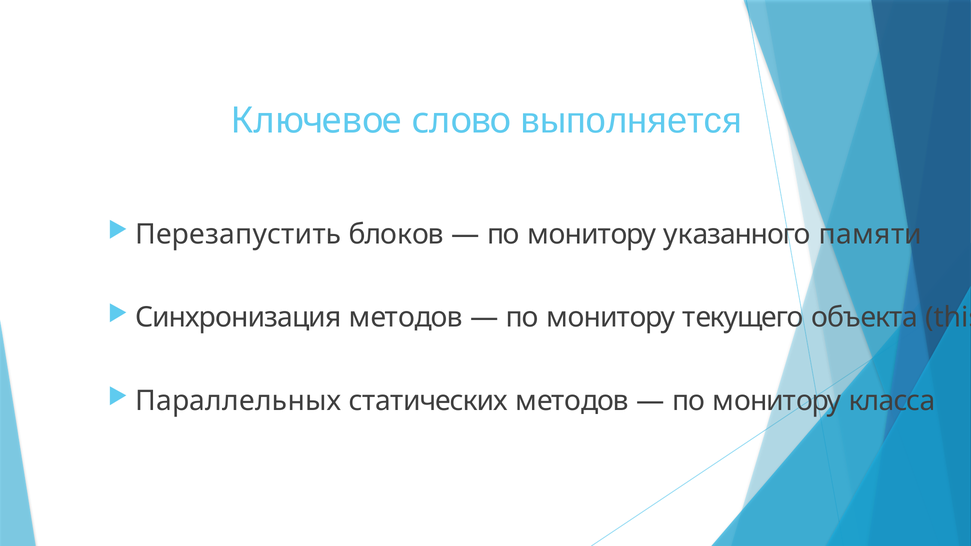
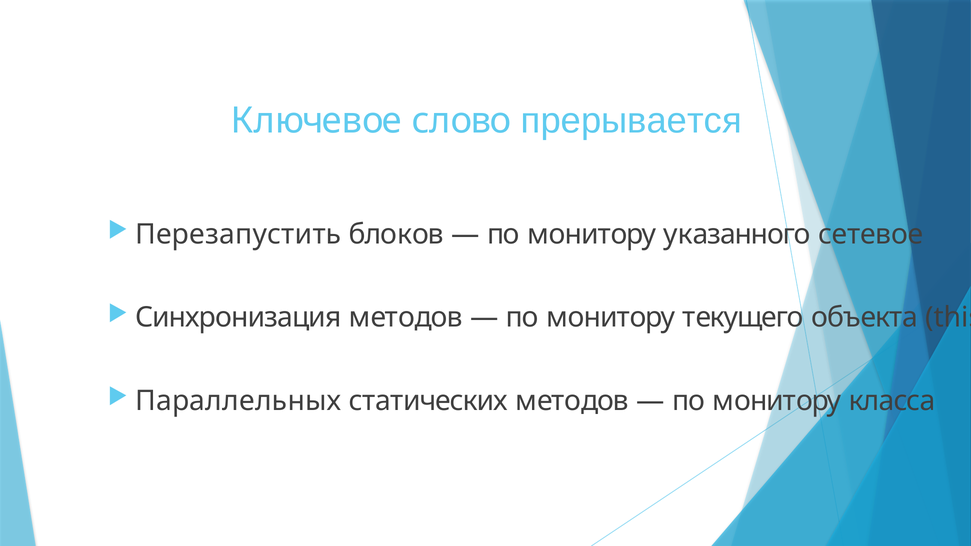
выполняется: выполняется -> прерывается
памяти: памяти -> сетевое
